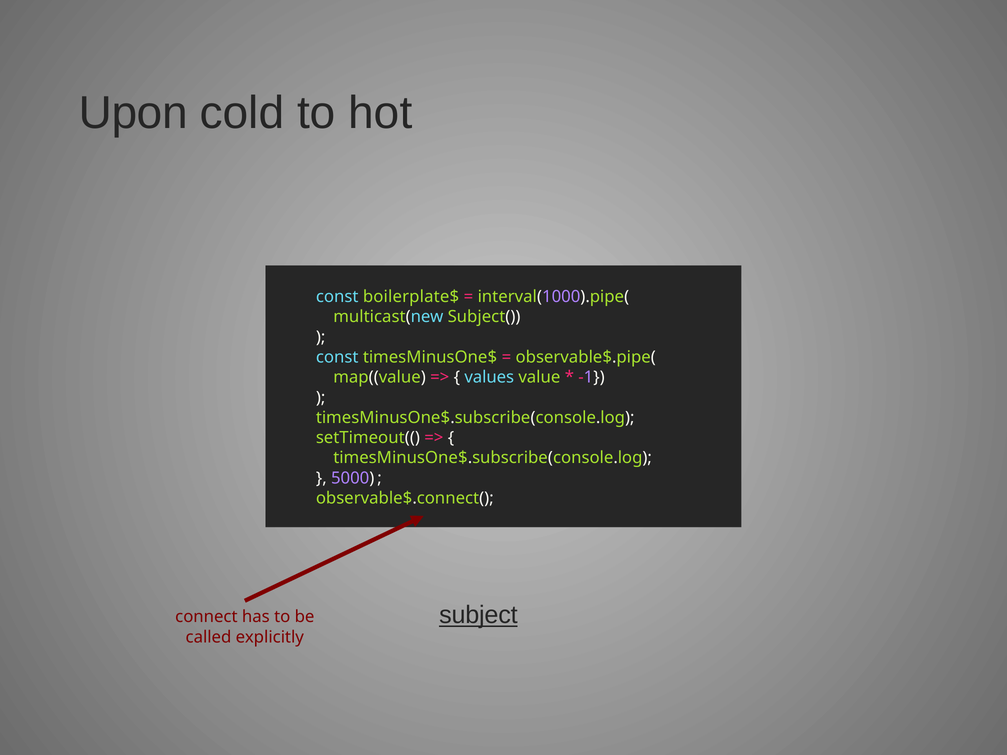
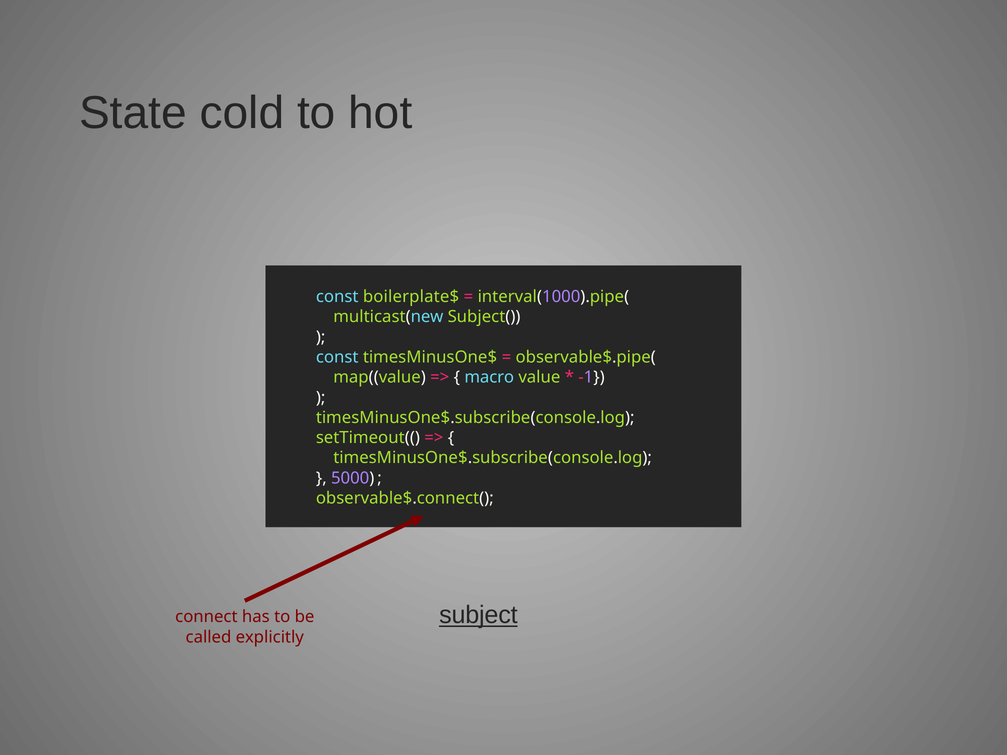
Upon: Upon -> State
values: values -> macro
